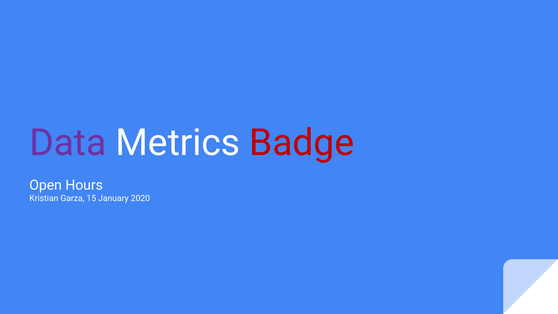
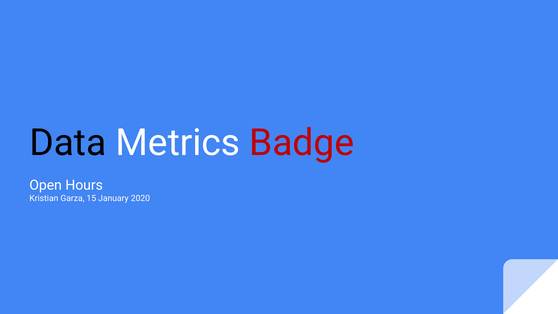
Data colour: purple -> black
